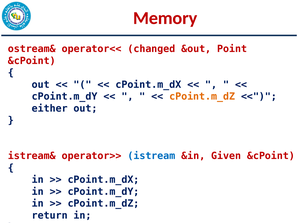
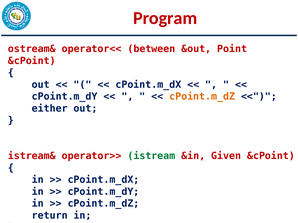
Memory: Memory -> Program
changed: changed -> between
istream colour: blue -> green
